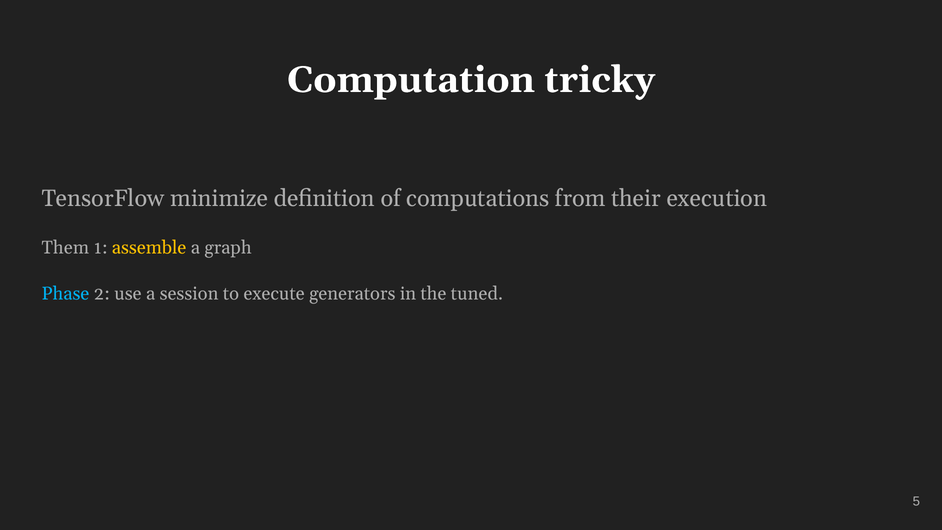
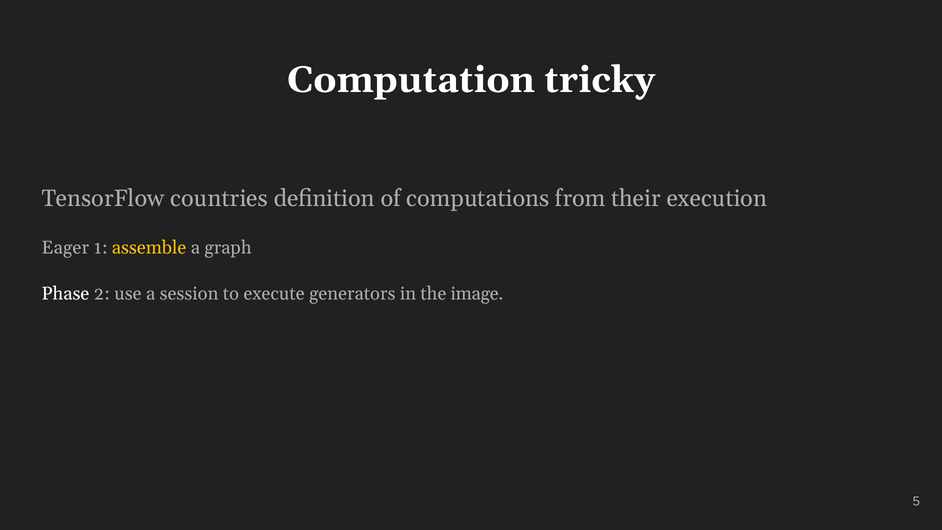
minimize: minimize -> countries
Them: Them -> Eager
Phase colour: light blue -> white
tuned: tuned -> image
